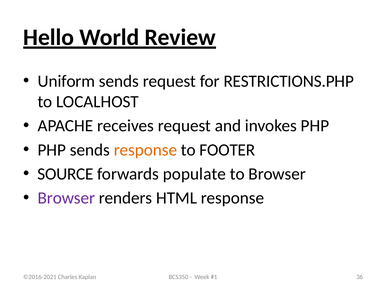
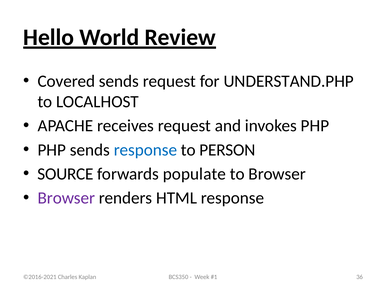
Uniform: Uniform -> Covered
RESTRICTIONS.PHP: RESTRICTIONS.PHP -> UNDERSTAND.PHP
response at (145, 150) colour: orange -> blue
FOOTER: FOOTER -> PERSON
